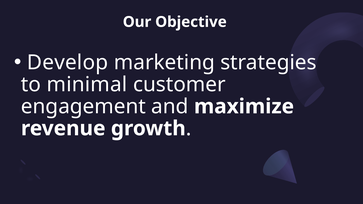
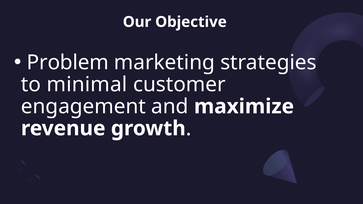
Develop: Develop -> Problem
